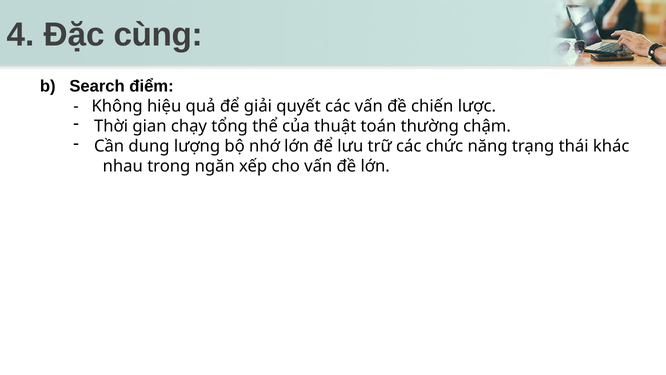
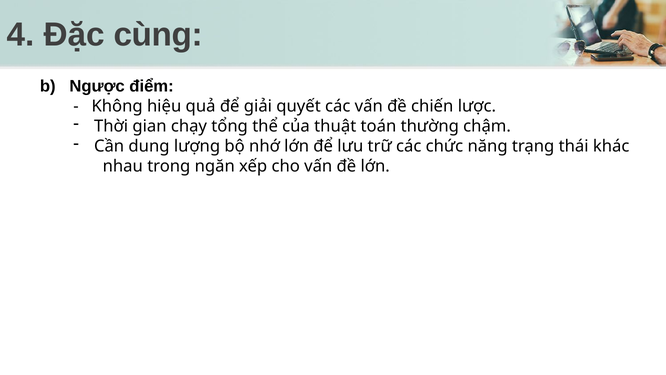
Search: Search -> Ngược
